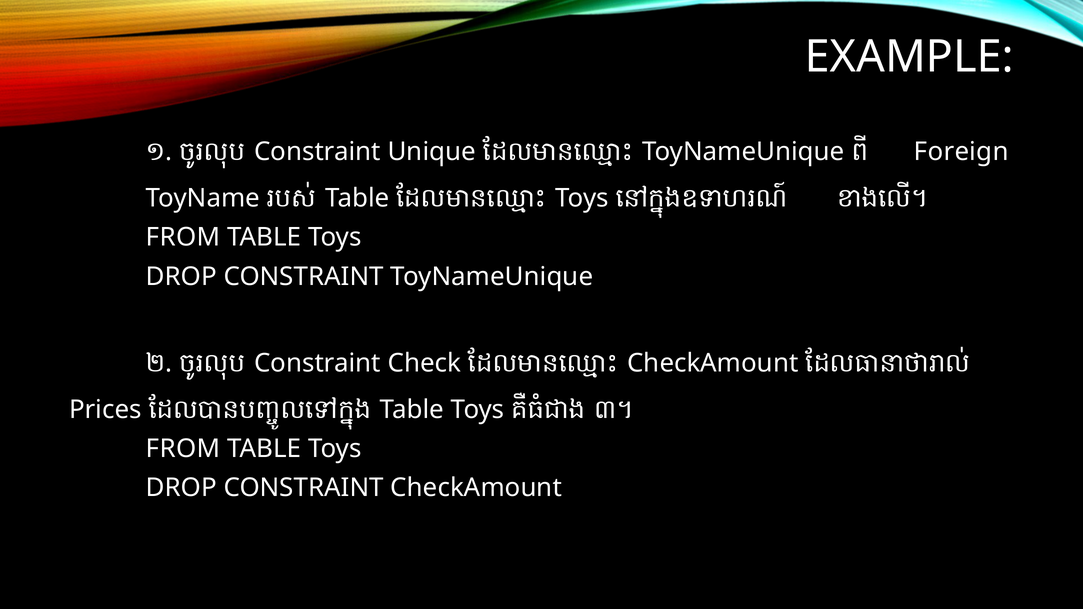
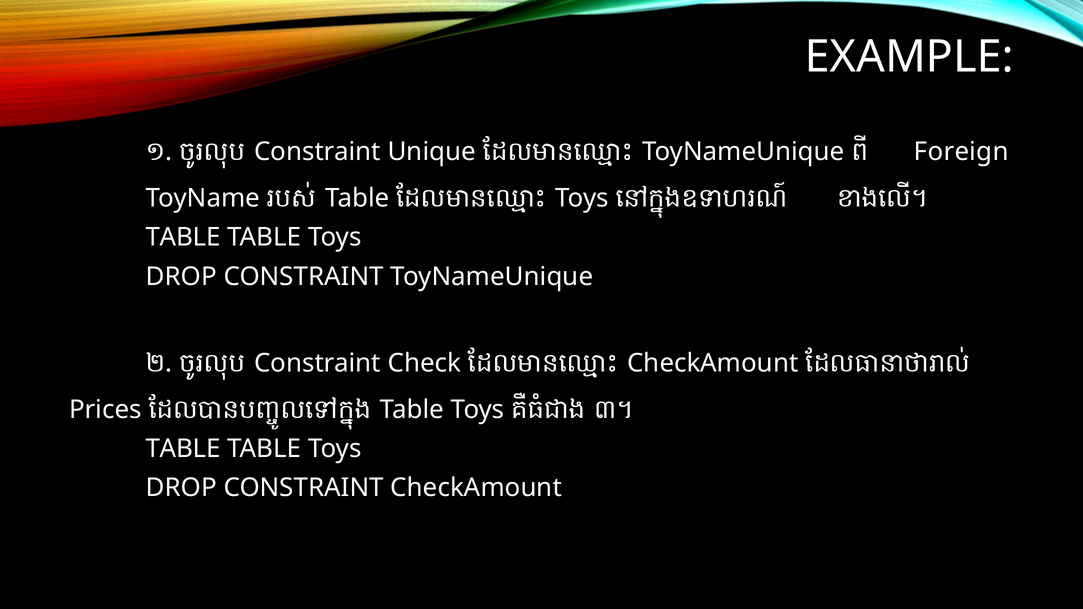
FROM at (183, 237): FROM -> TABLE
FROM at (183, 449): FROM -> TABLE
